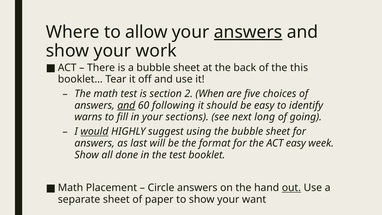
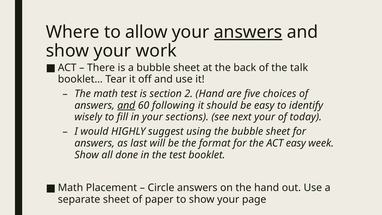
this: this -> talk
2 When: When -> Hand
warns: warns -> wisely
next long: long -> your
going: going -> today
would underline: present -> none
out underline: present -> none
want: want -> page
